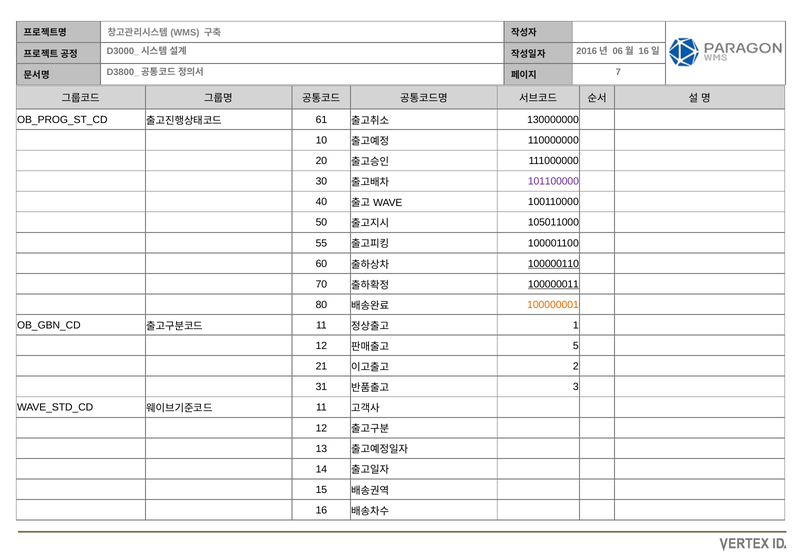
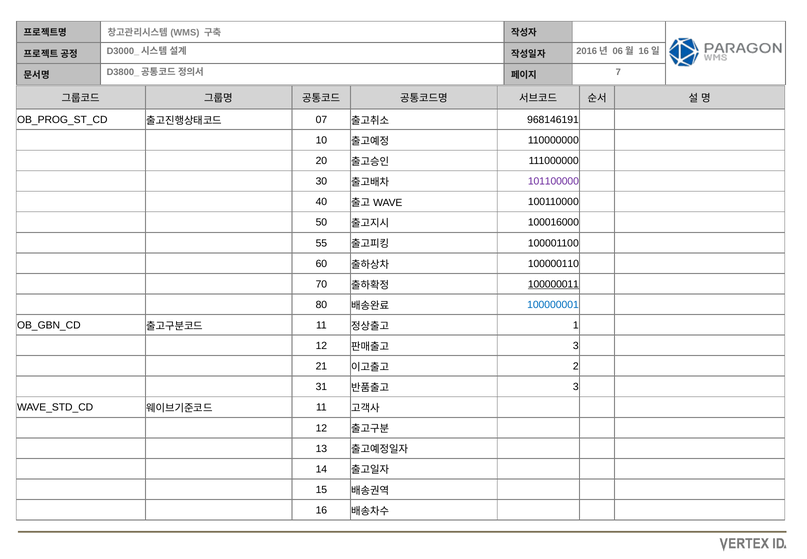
61: 61 -> 07
130000000: 130000000 -> 968146191
105011000: 105011000 -> 100016000
100000110 underline: present -> none
100000001 colour: orange -> blue
5 at (576, 346): 5 -> 3
